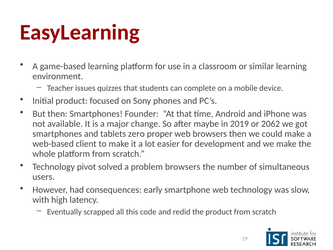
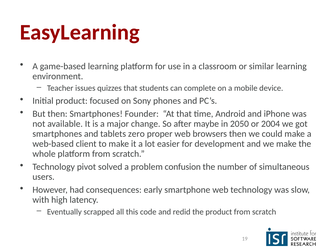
2019: 2019 -> 2050
2062: 2062 -> 2004
problem browsers: browsers -> confusion
